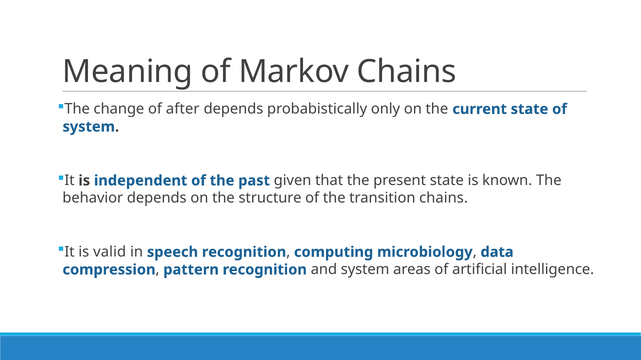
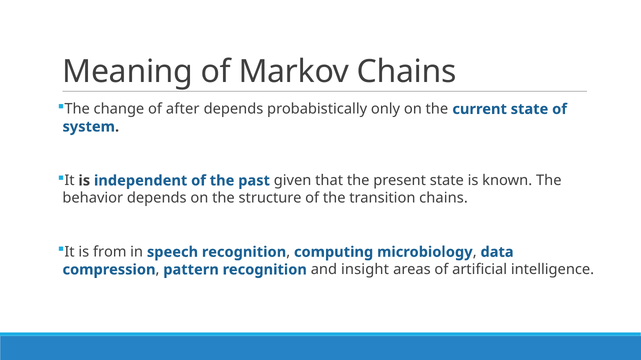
valid: valid -> from
and system: system -> insight
